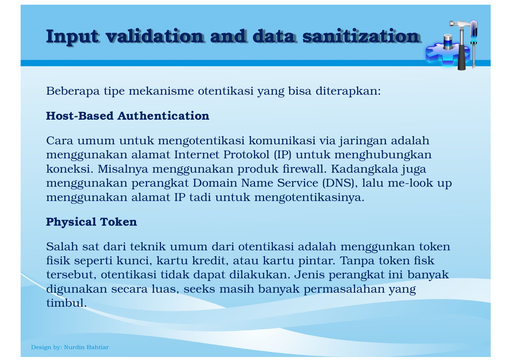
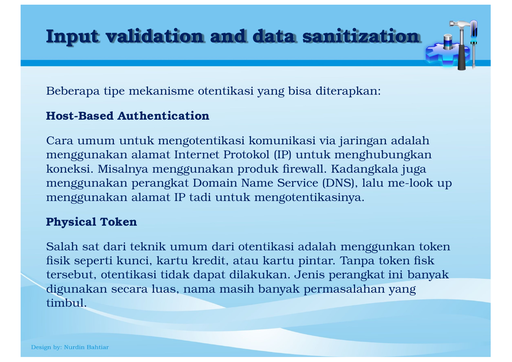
seeks: seeks -> nama
